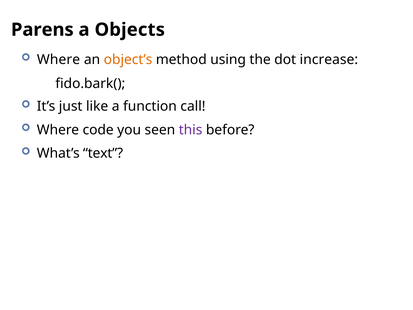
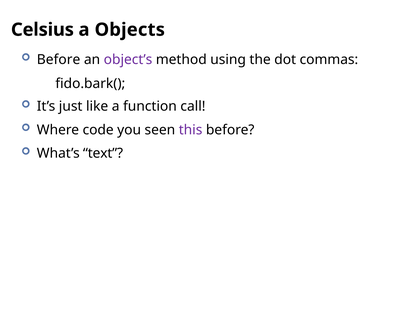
Parens: Parens -> Celsius
Where at (59, 59): Where -> Before
object’s colour: orange -> purple
increase: increase -> commas
